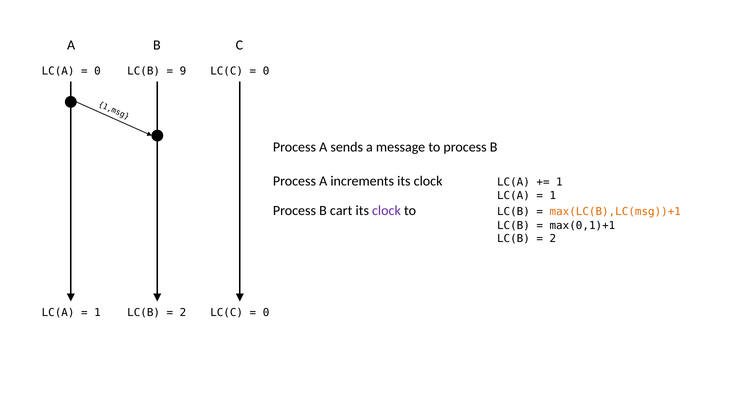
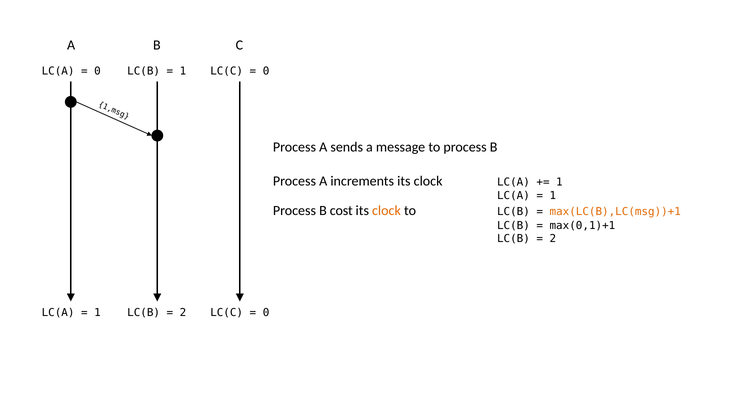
9 at (183, 71): 9 -> 1
cart: cart -> cost
clock at (386, 211) colour: purple -> orange
